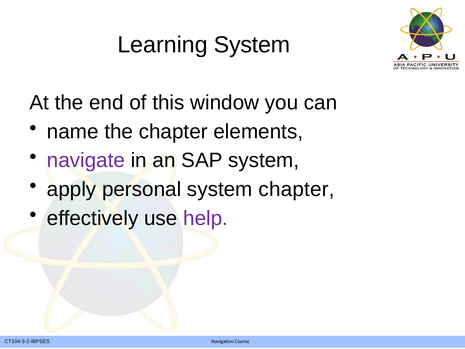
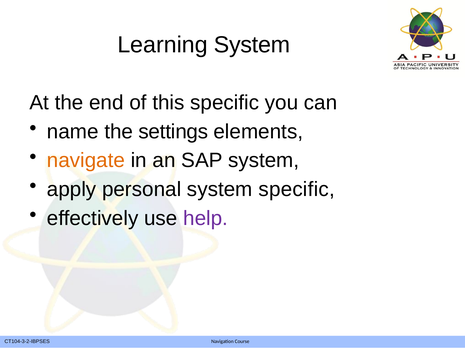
this window: window -> specific
the chapter: chapter -> settings
navigate colour: purple -> orange
system chapter: chapter -> specific
